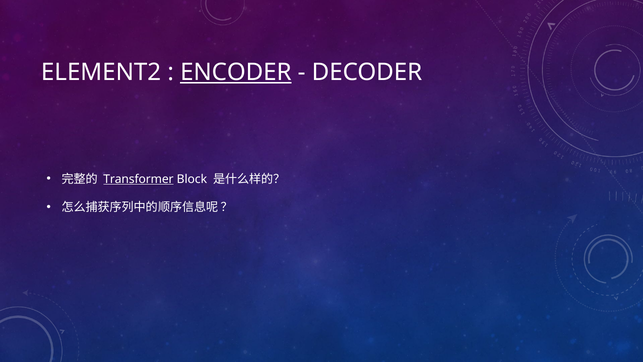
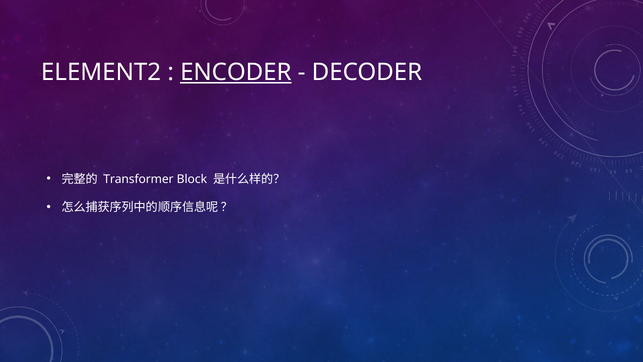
Transformer underline: present -> none
